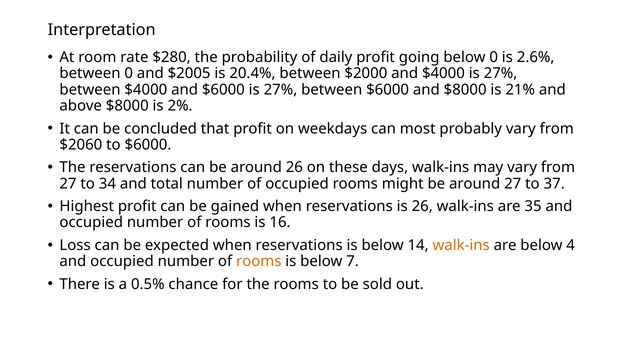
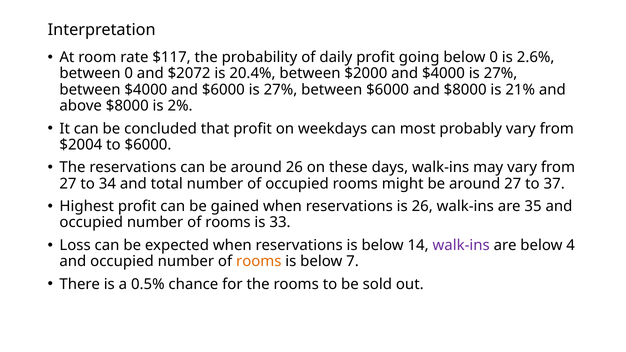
$280: $280 -> $117
$2005: $2005 -> $2072
$2060: $2060 -> $2004
16: 16 -> 33
walk-ins at (461, 245) colour: orange -> purple
